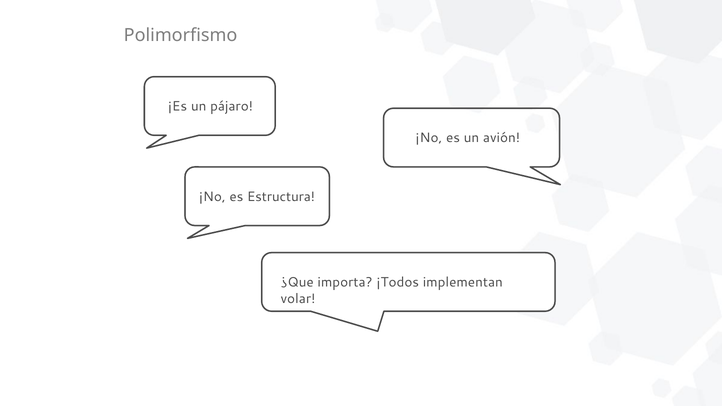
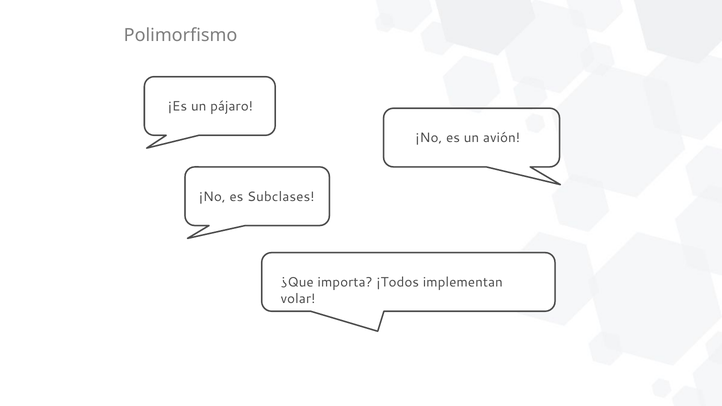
Estructura: Estructura -> Subclases
